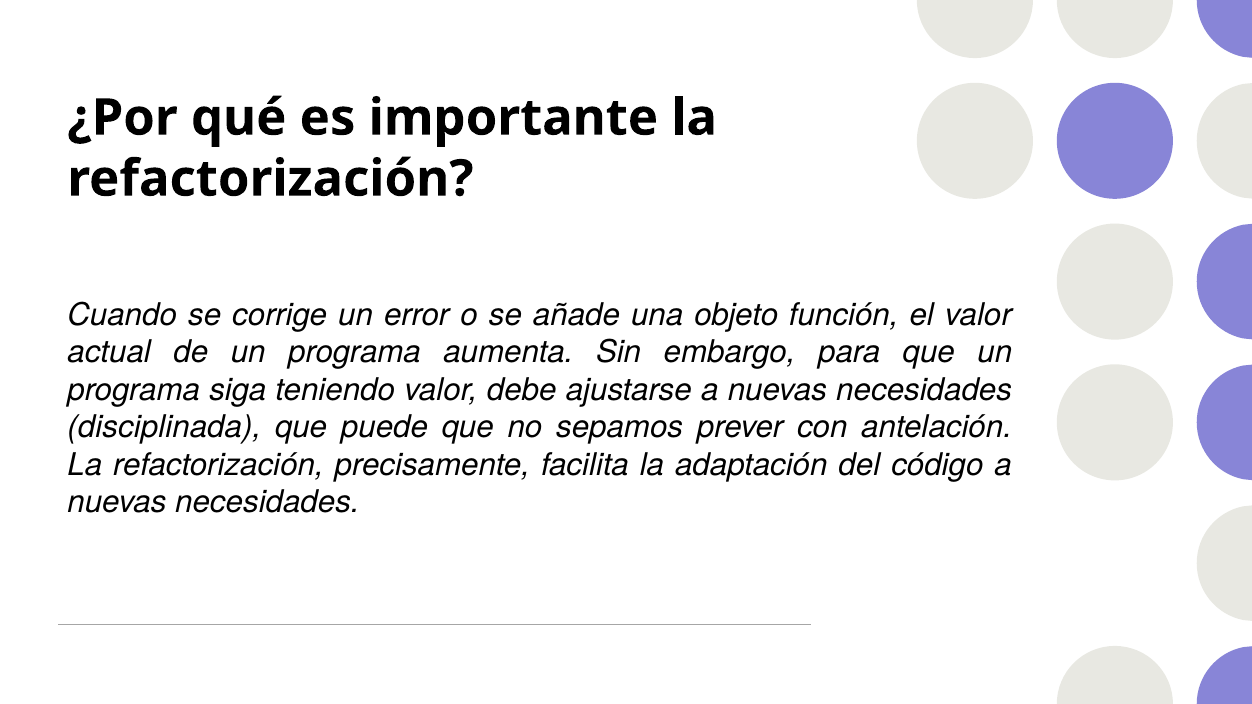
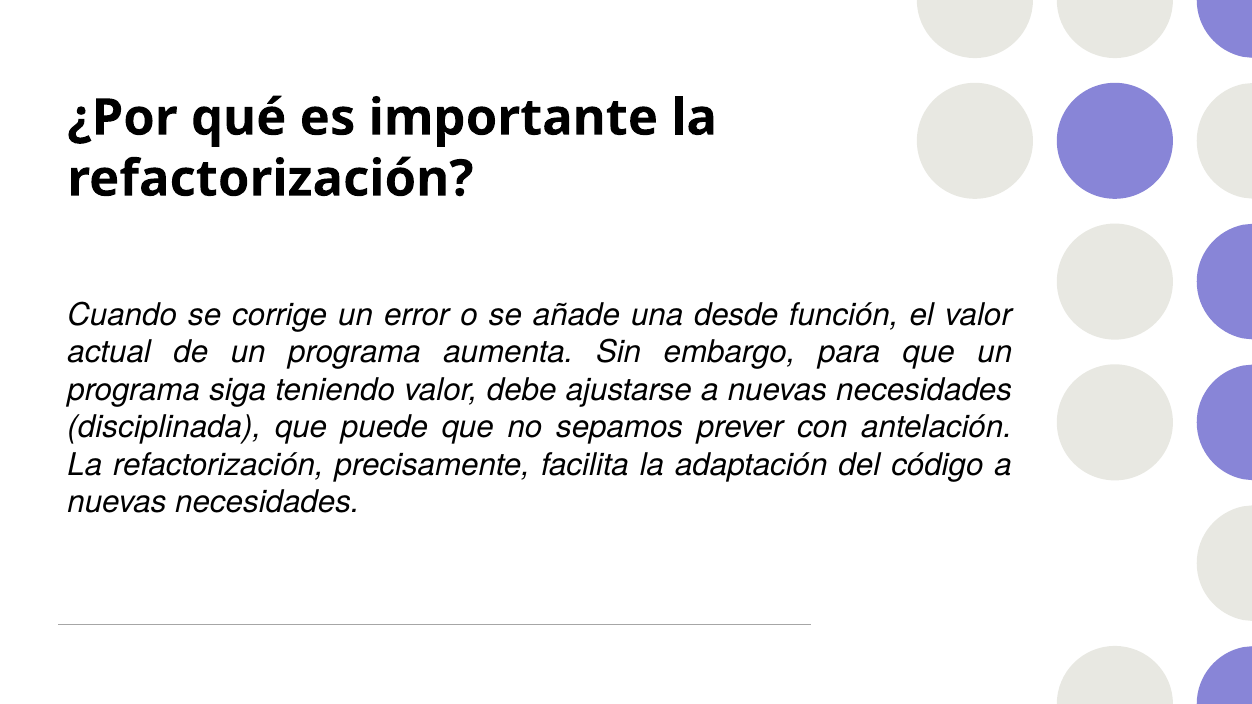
objeto: objeto -> desde
